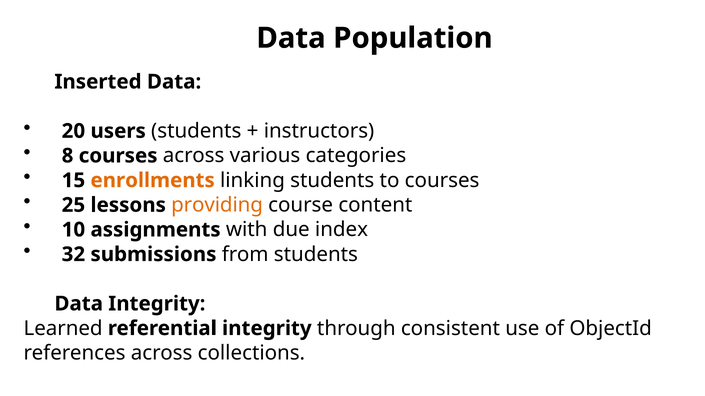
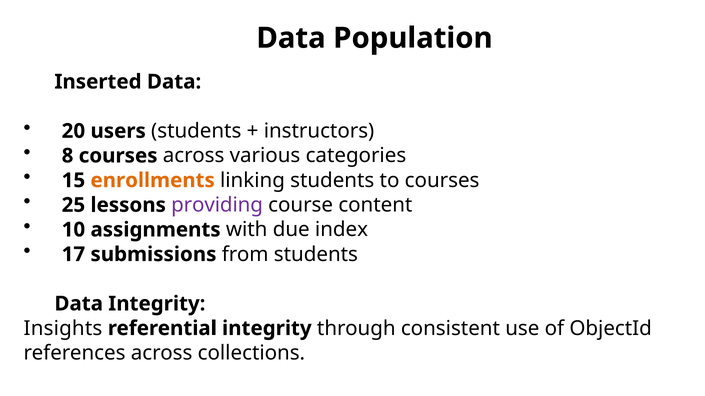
providing colour: orange -> purple
32: 32 -> 17
Learned: Learned -> Insights
